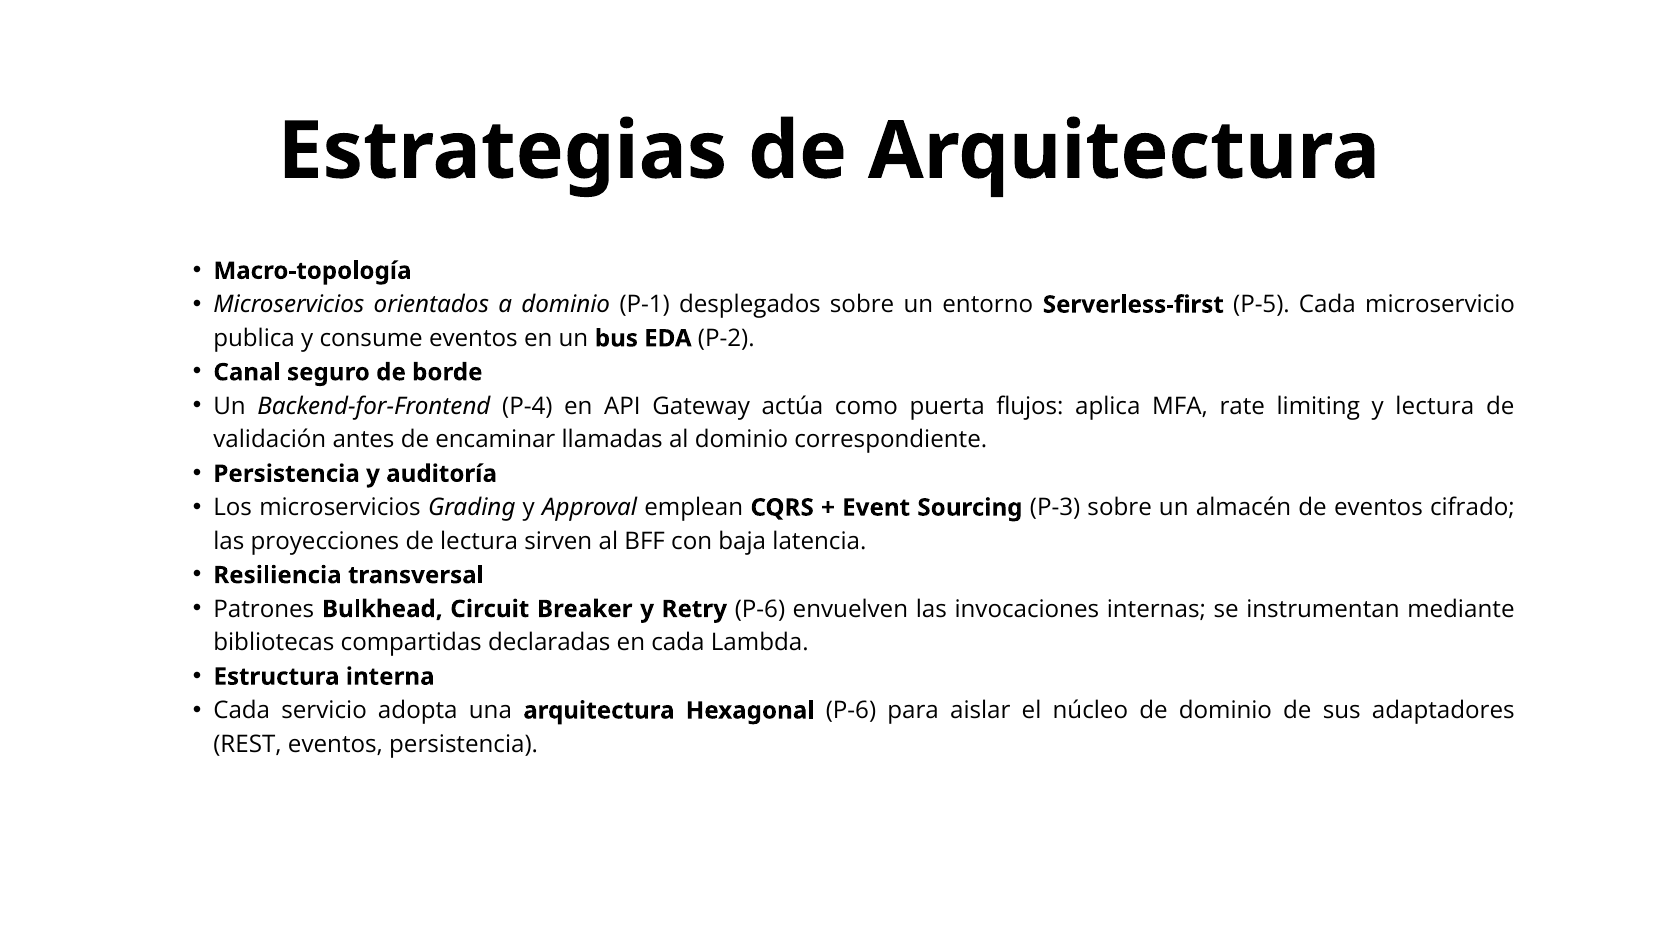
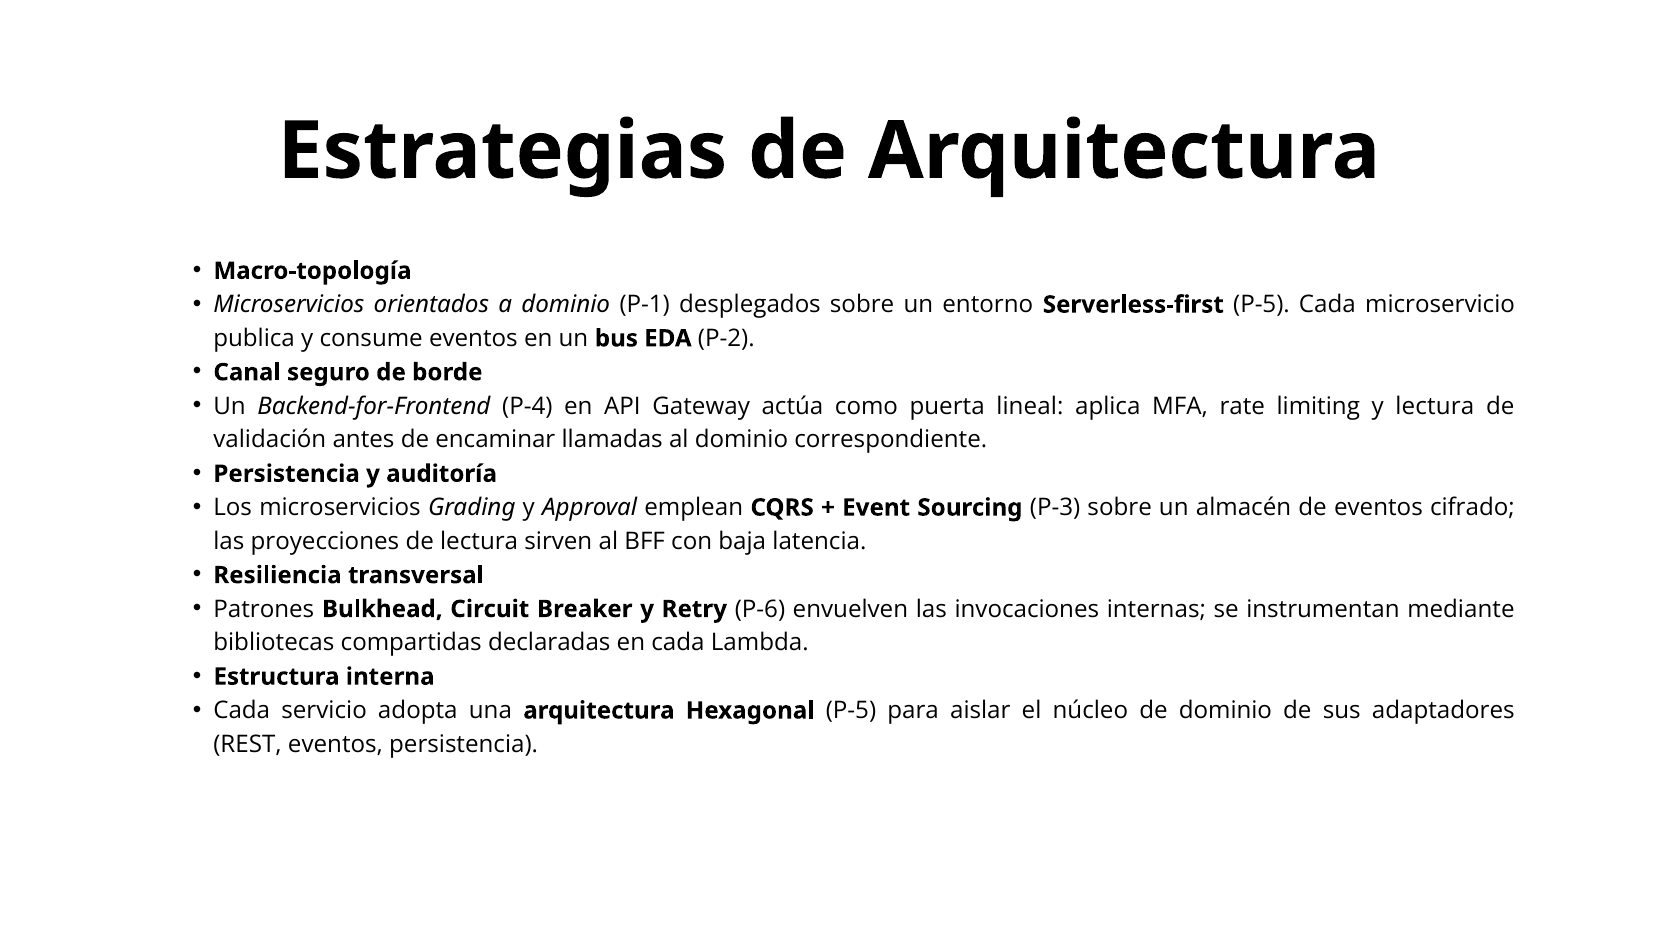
flujos: flujos -> lineal
Hexagonal P-6: P-6 -> P-5
